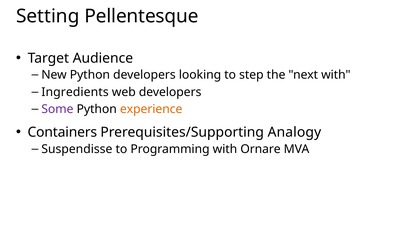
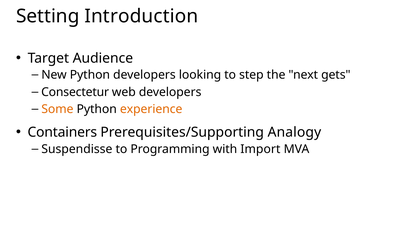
Pellentesque: Pellentesque -> Introduction
next with: with -> gets
Ingredients: Ingredients -> Consectetur
Some colour: purple -> orange
Ornare: Ornare -> Import
